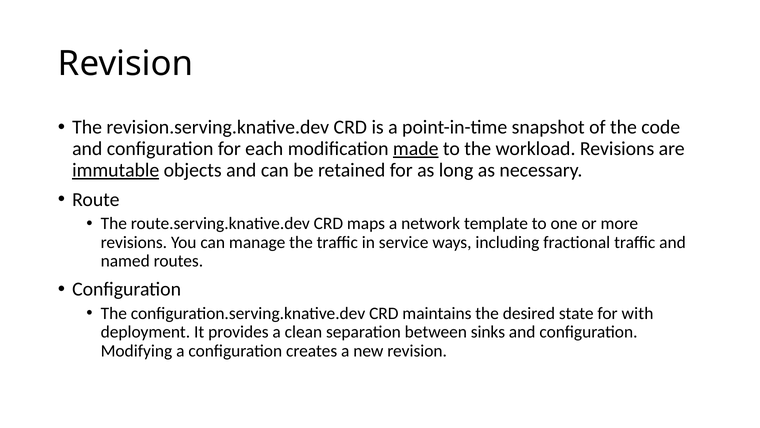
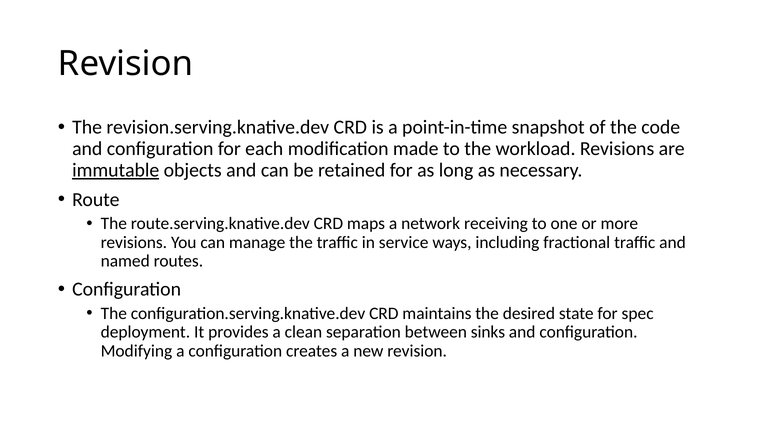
made underline: present -> none
template: template -> receiving
with: with -> spec
